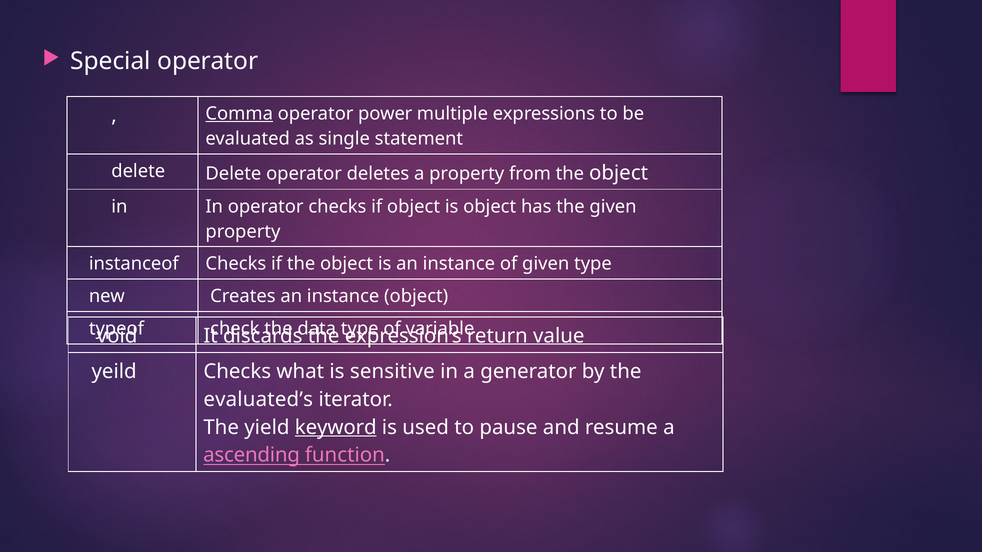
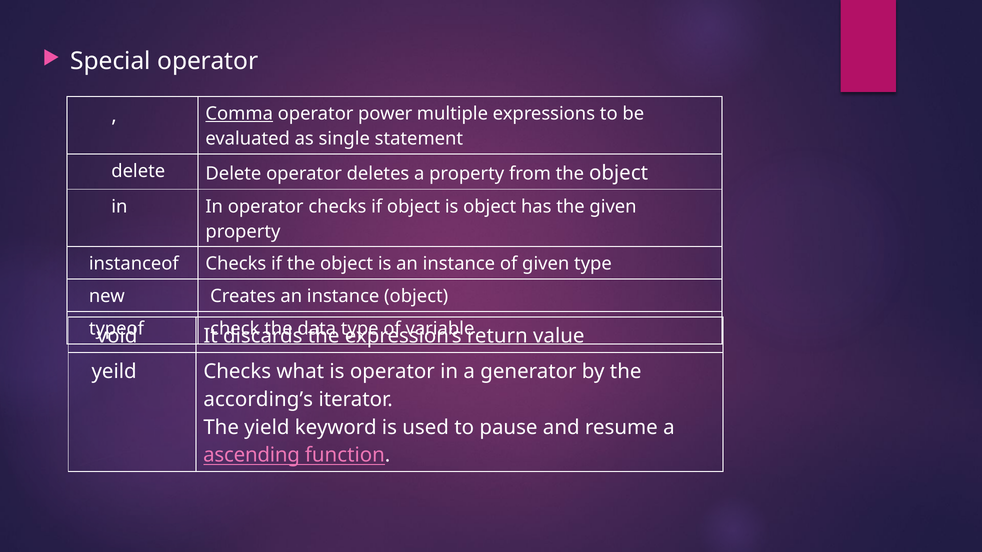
is sensitive: sensitive -> operator
evaluated’s: evaluated’s -> according’s
keyword underline: present -> none
